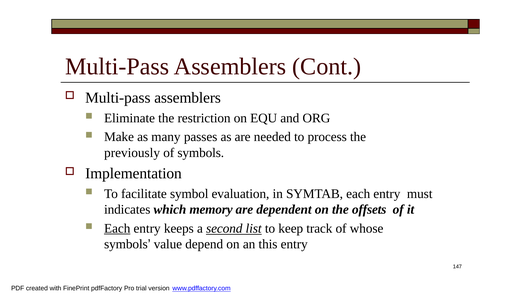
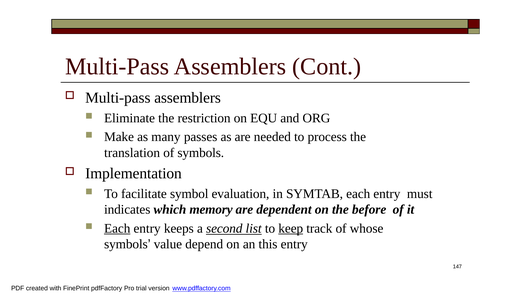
previously: previously -> translation
offsets: offsets -> before
keep underline: none -> present
